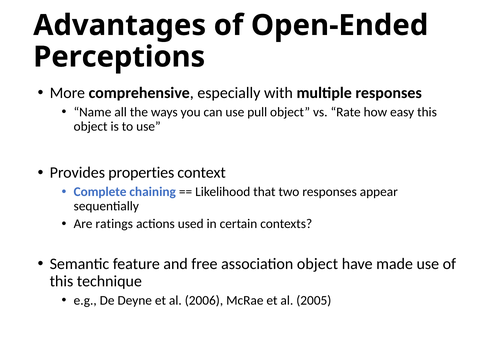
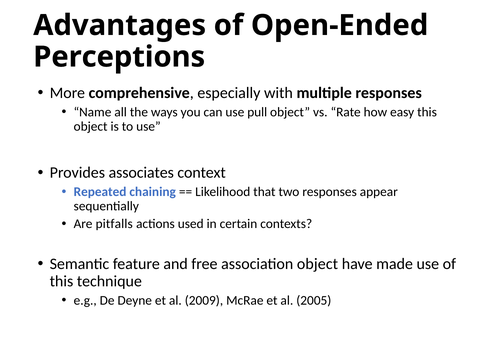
properties: properties -> associates
Complete: Complete -> Repeated
ratings: ratings -> pitfalls
2006: 2006 -> 2009
